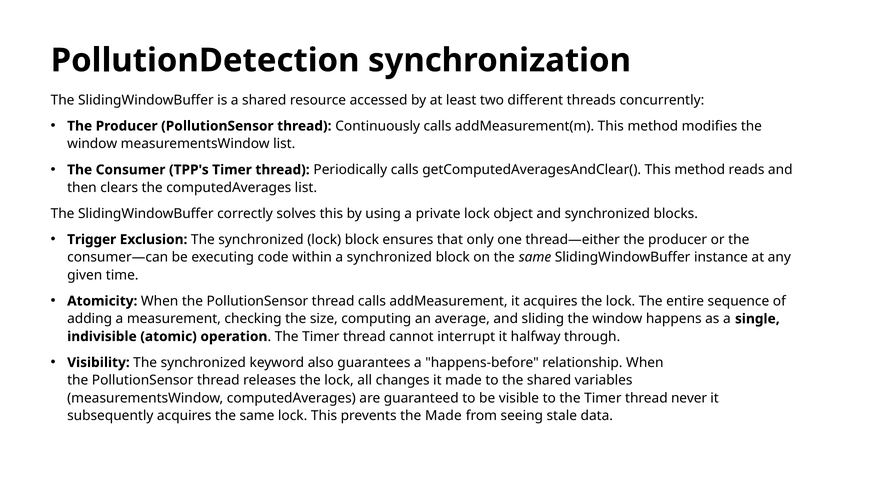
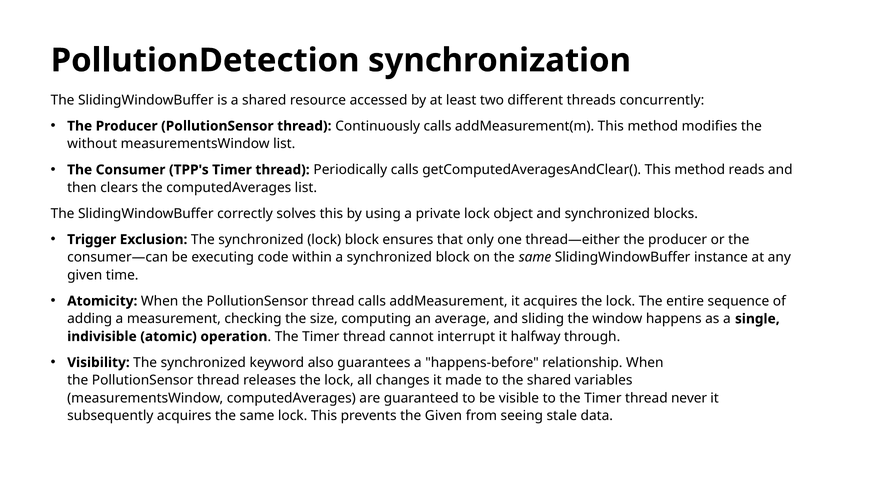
window at (92, 144): window -> without
the Made: Made -> Given
